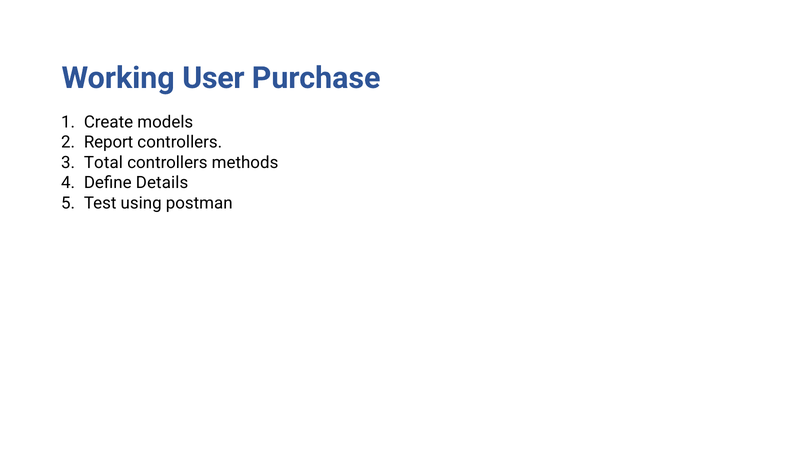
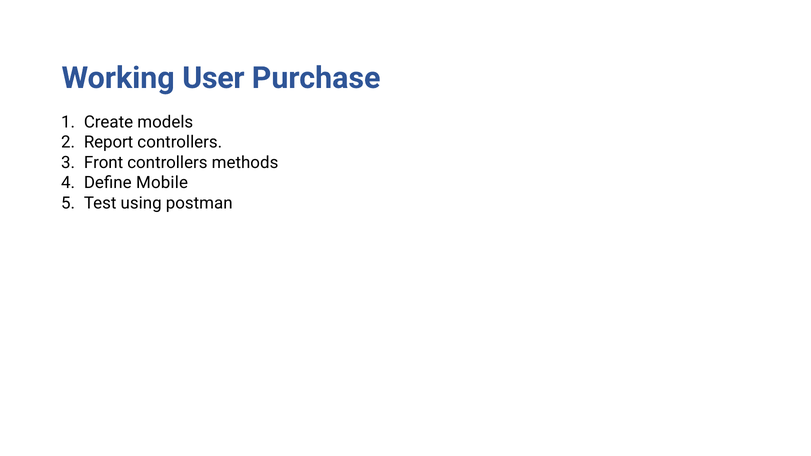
Total: Total -> Front
Details: Details -> Mobile
